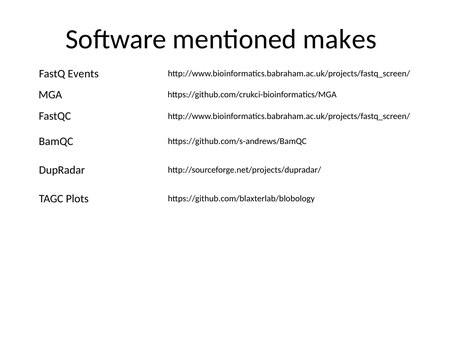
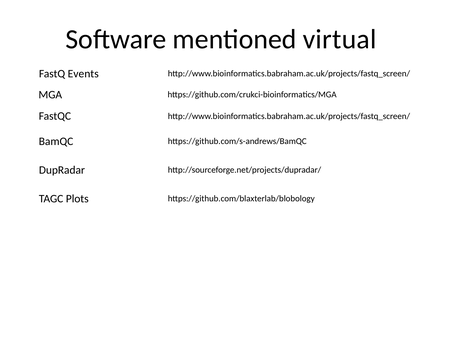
makes: makes -> virtual
